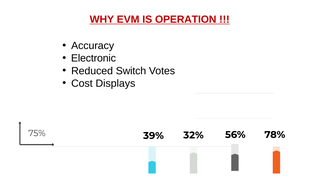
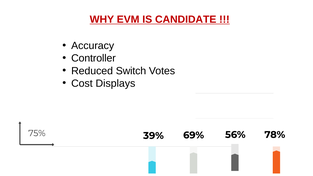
OPERATION: OPERATION -> CANDIDATE
Electronic: Electronic -> Controller
32%: 32% -> 69%
